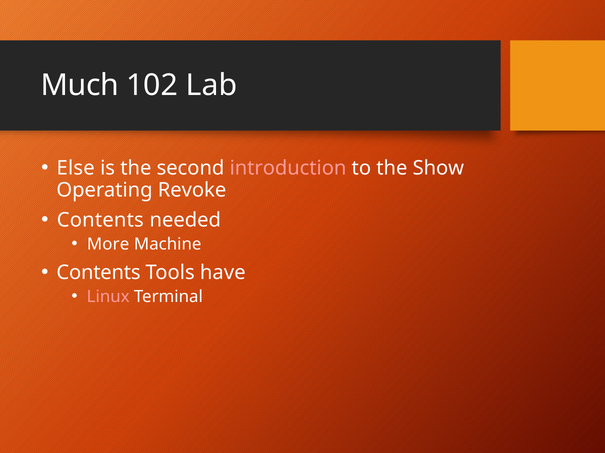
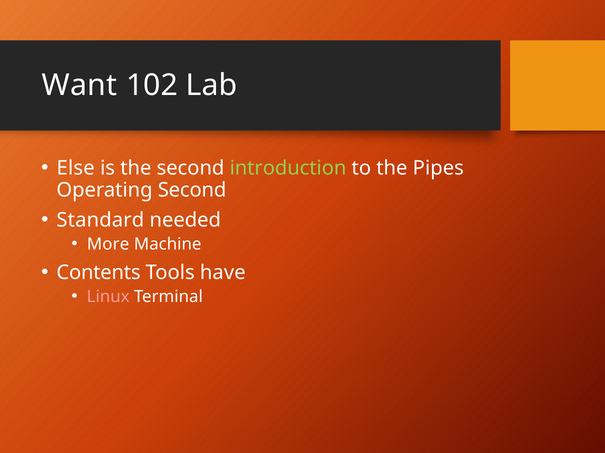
Much: Much -> Want
introduction colour: pink -> light green
Show: Show -> Pipes
Operating Revoke: Revoke -> Second
Contents at (100, 220): Contents -> Standard
